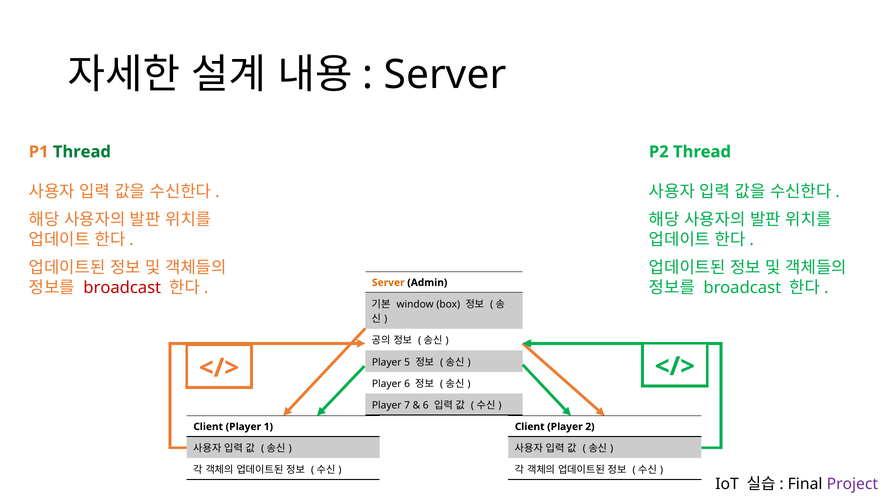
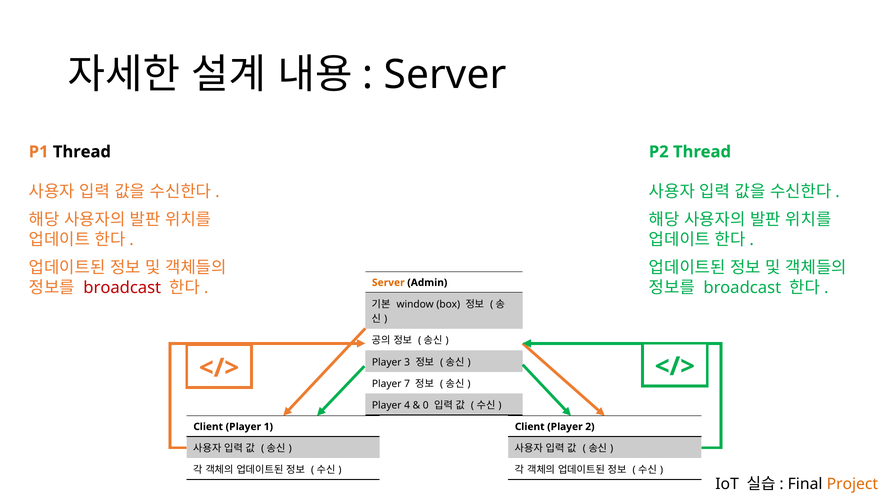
Thread at (82, 152) colour: green -> black
5: 5 -> 3
Player 6: 6 -> 7
7: 7 -> 4
6 at (426, 405): 6 -> 0
Project colour: purple -> orange
